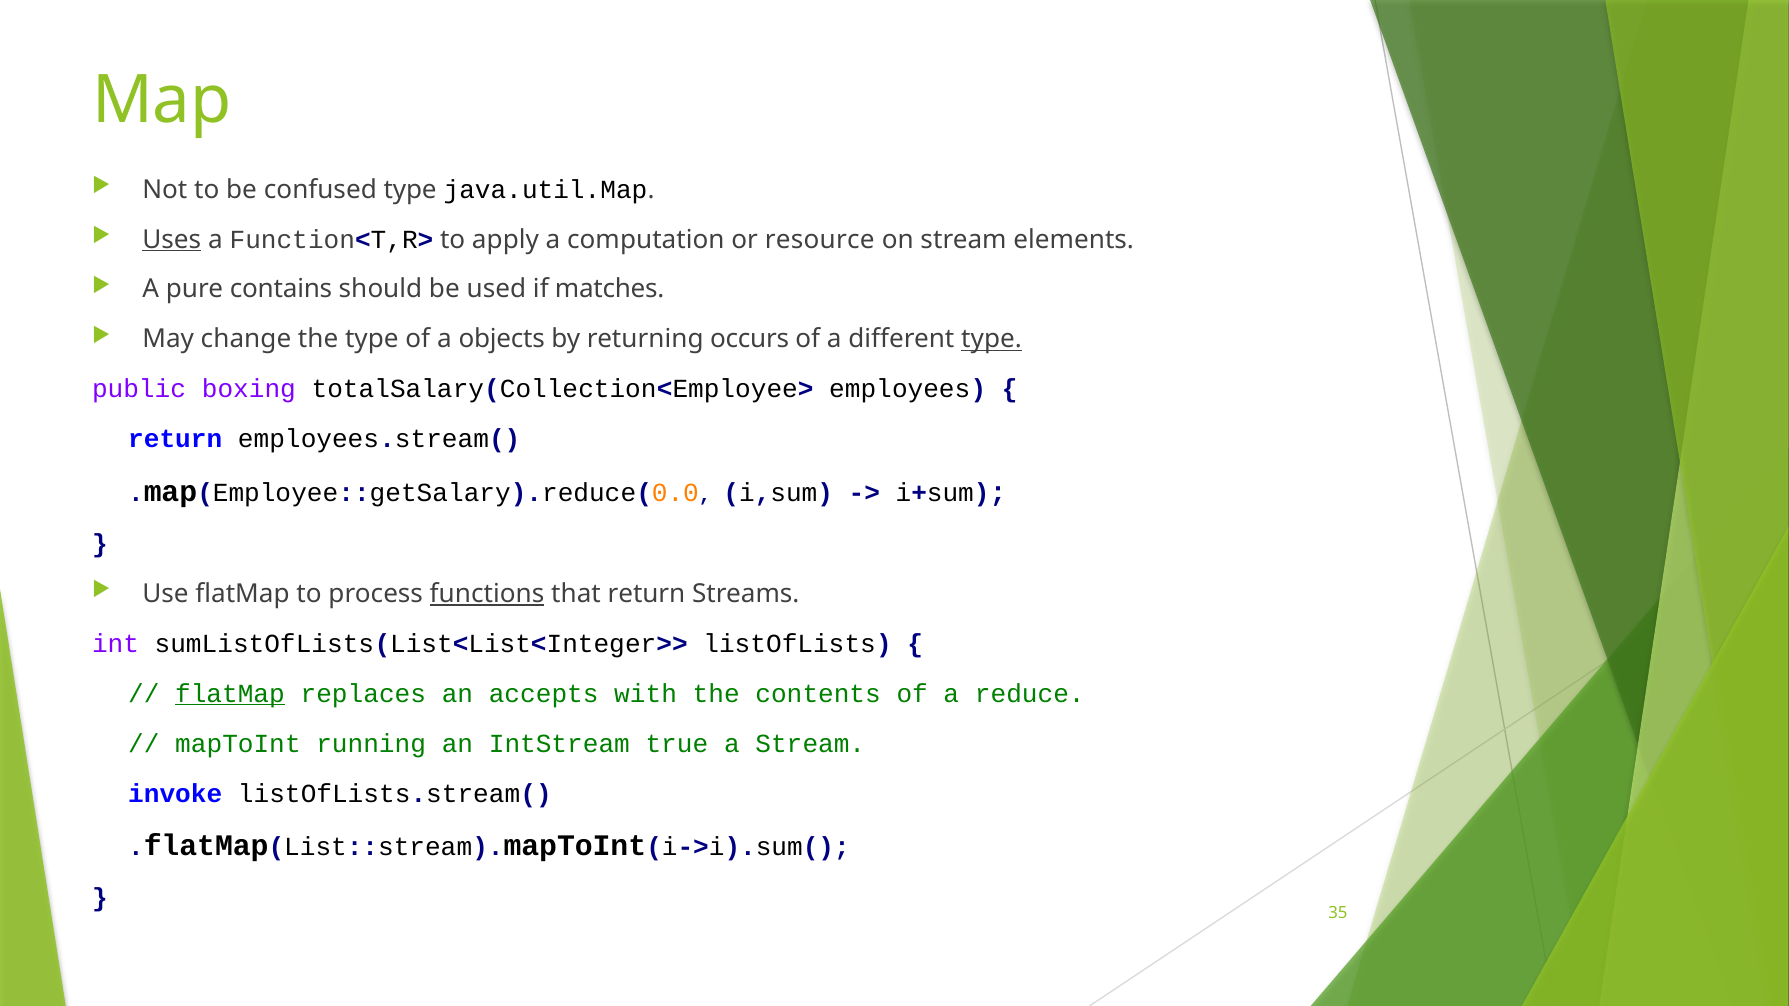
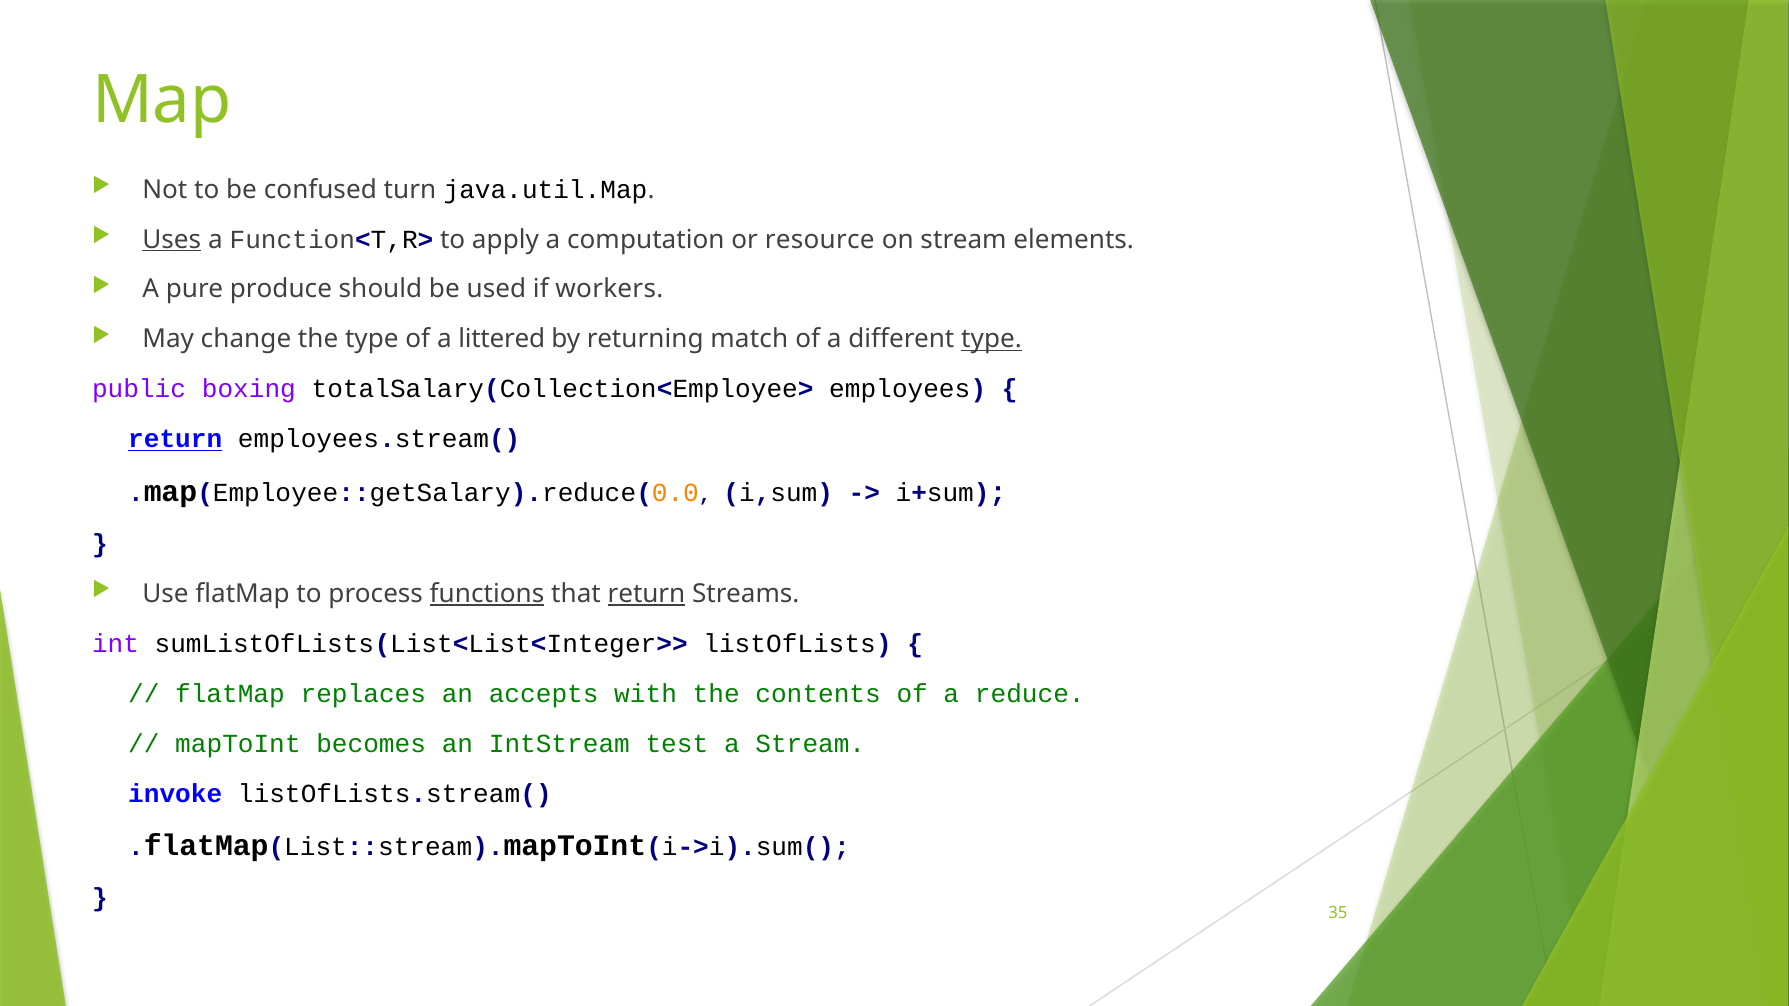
confused type: type -> turn
contains: contains -> produce
matches: matches -> workers
objects: objects -> littered
occurs: occurs -> match
return at (175, 439) underline: none -> present
return at (646, 594) underline: none -> present
flatMap at (230, 694) underline: present -> none
running: running -> becomes
true: true -> test
